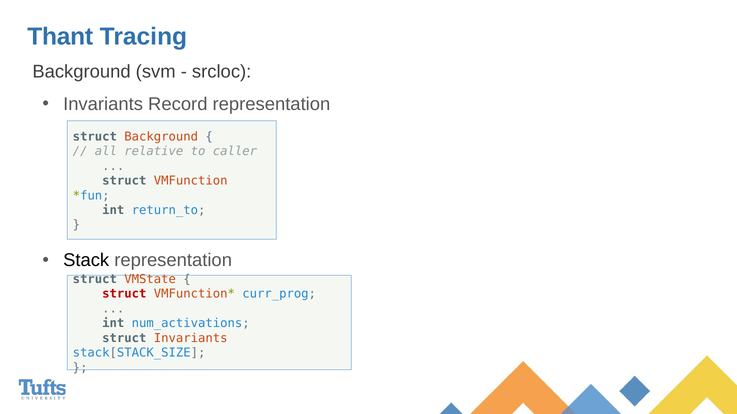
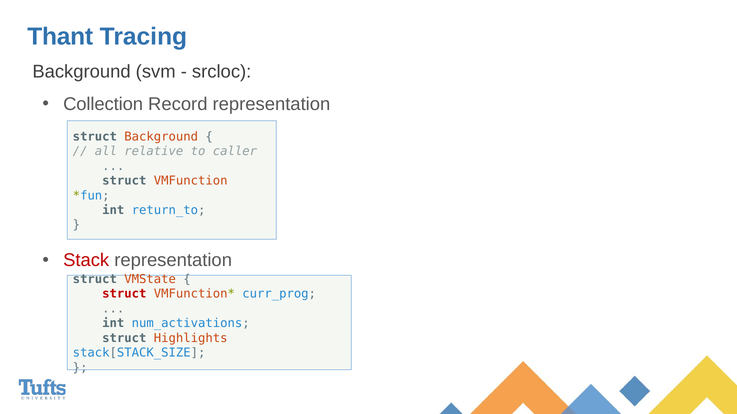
Invariants at (103, 104): Invariants -> Collection
Stack colour: black -> red
struct Invariants: Invariants -> Highlights
